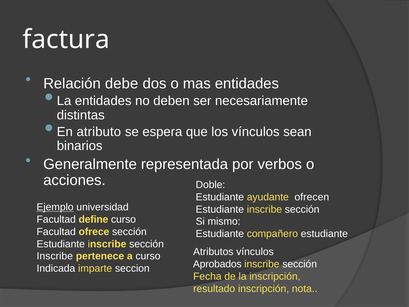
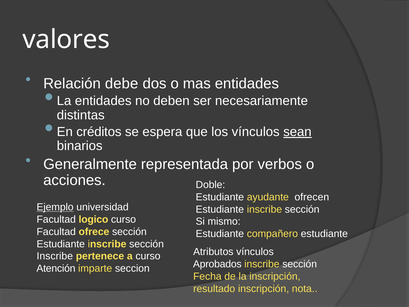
factura: factura -> valores
atributo: atributo -> créditos
sean underline: none -> present
define: define -> logico
Indicada: Indicada -> Atención
